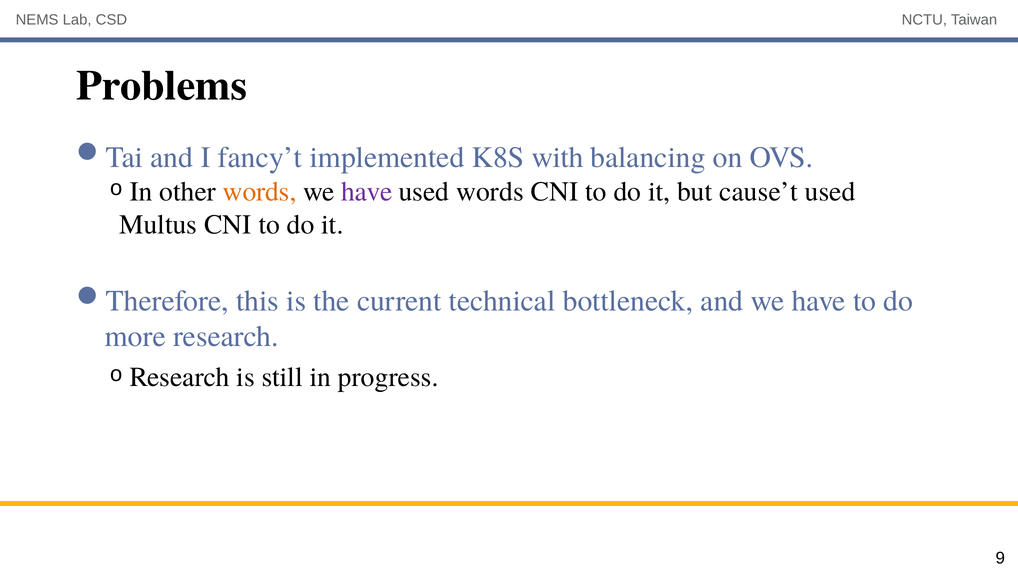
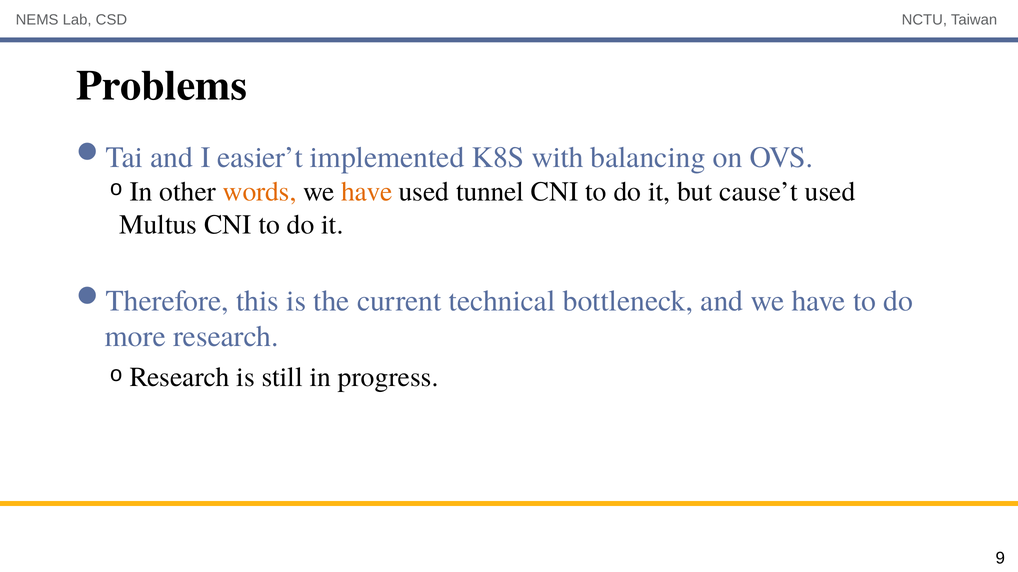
fancy’t: fancy’t -> easier’t
have at (367, 192) colour: purple -> orange
used words: words -> tunnel
